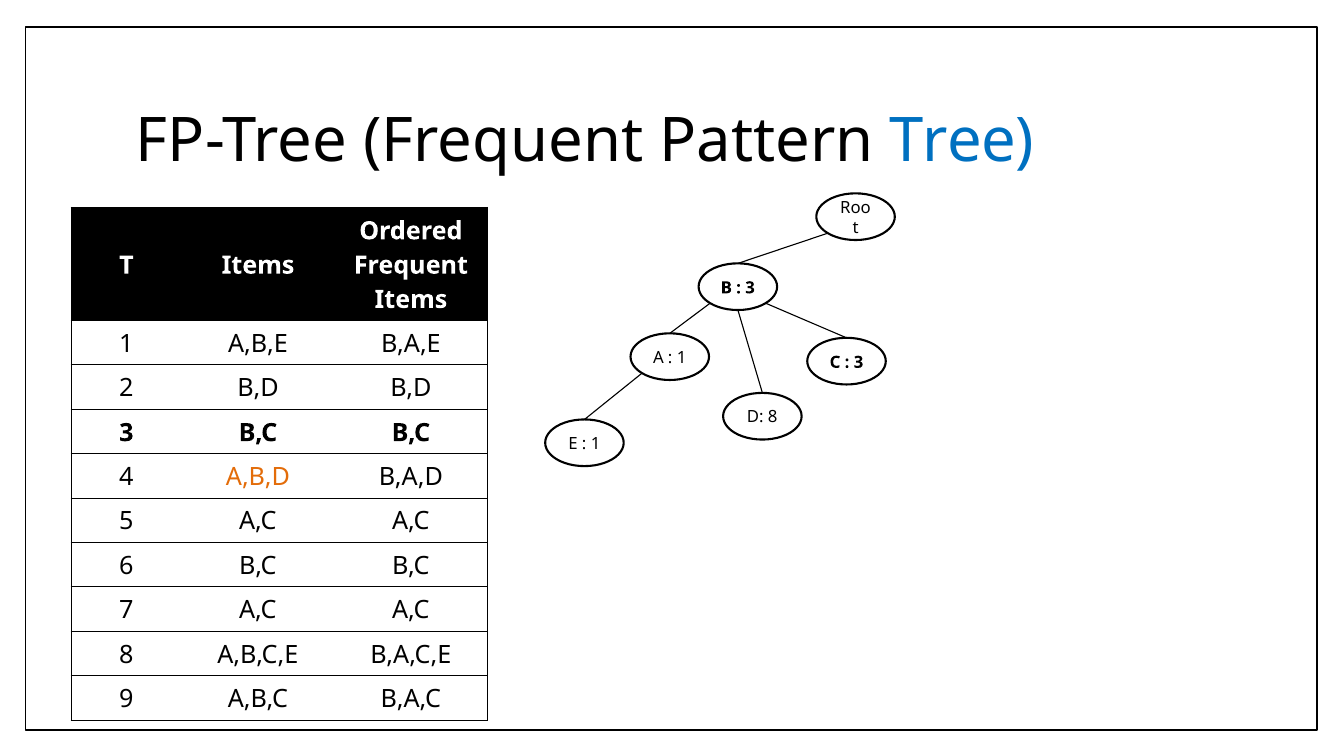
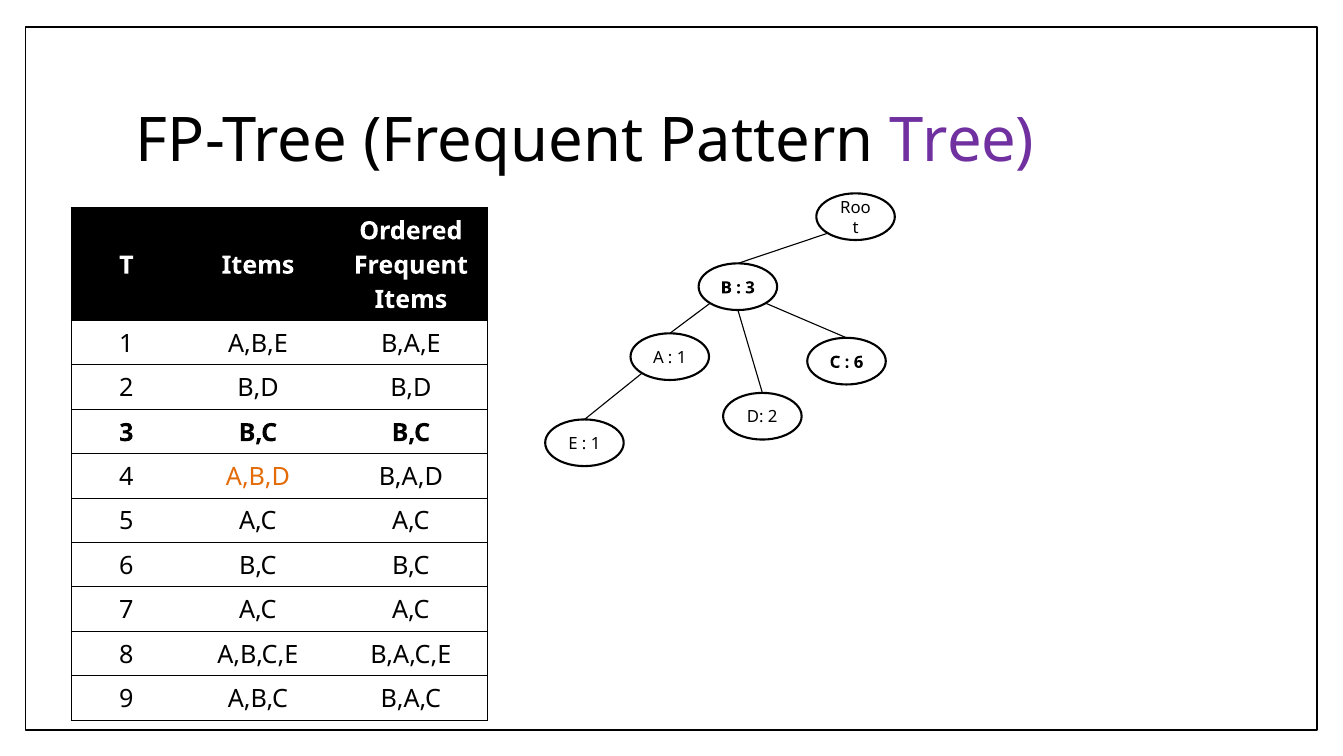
Tree colour: blue -> purple
3 at (859, 362): 3 -> 6
D 8: 8 -> 2
